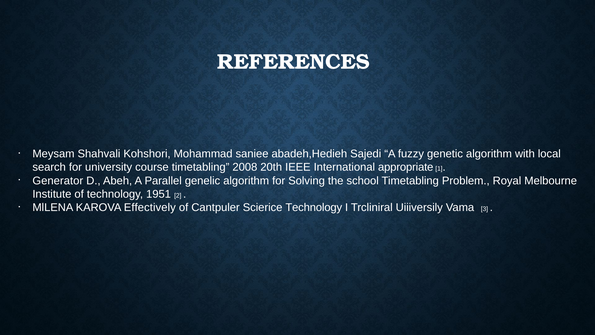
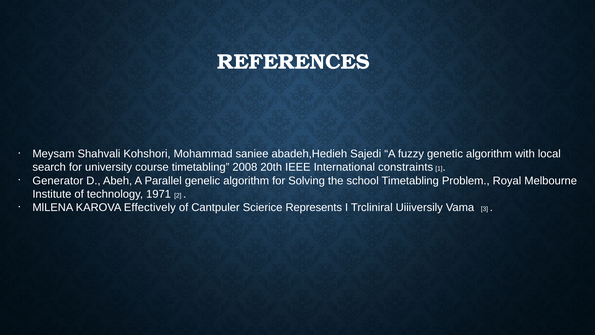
appropriate: appropriate -> constraints
1951: 1951 -> 1971
Scierice Technology: Technology -> Represents
